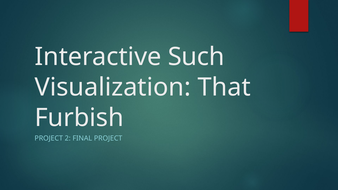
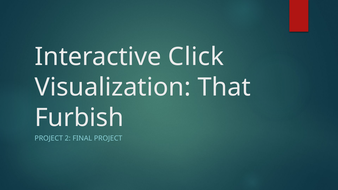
Such: Such -> Click
